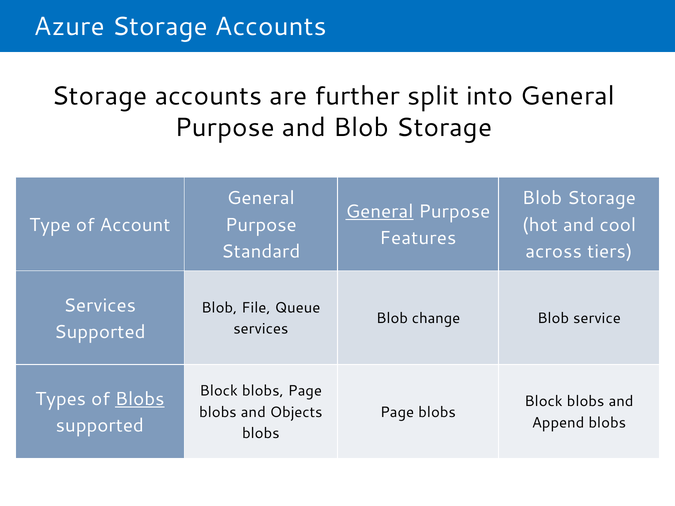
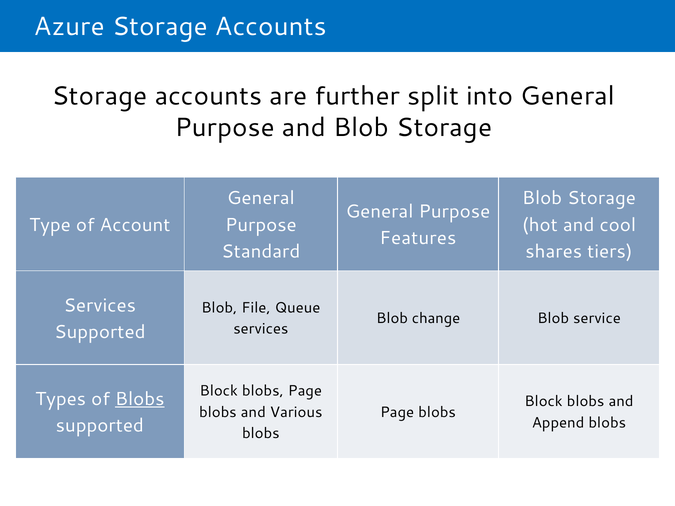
General at (380, 212) underline: present -> none
across: across -> shares
Objects: Objects -> Various
